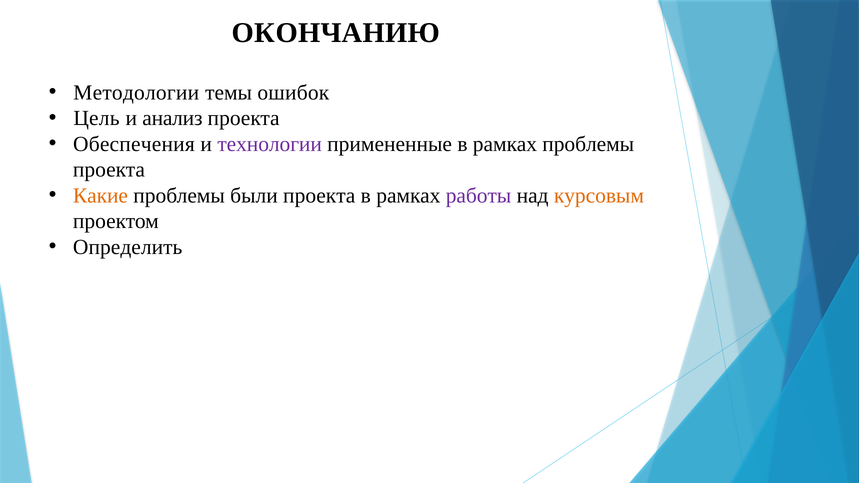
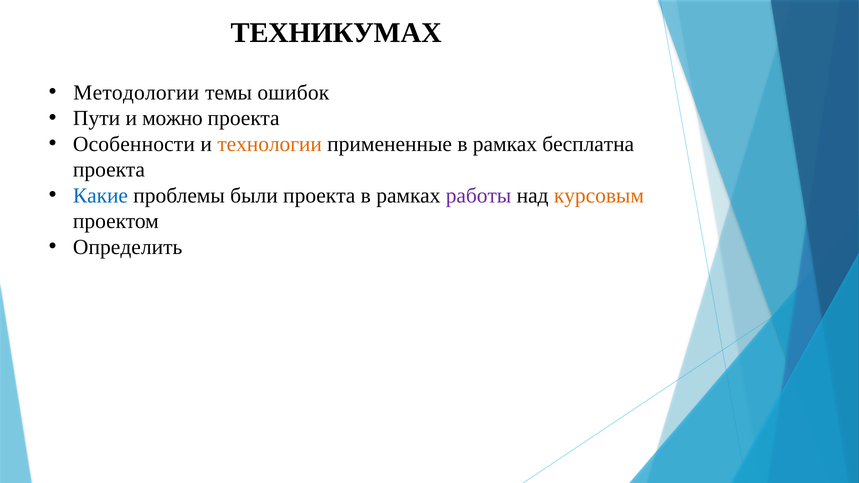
ОКОНЧАНИЮ: ОКОНЧАНИЮ -> ТЕХНИКУМАХ
Цель: Цель -> Пути
анализ: анализ -> можно
Обеспечения: Обеспечения -> Особенности
технологии colour: purple -> orange
рамках проблемы: проблемы -> бесплатна
Какие colour: orange -> blue
